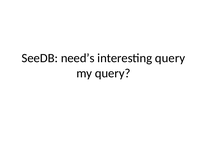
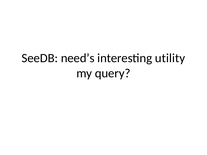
interesting query: query -> utility
